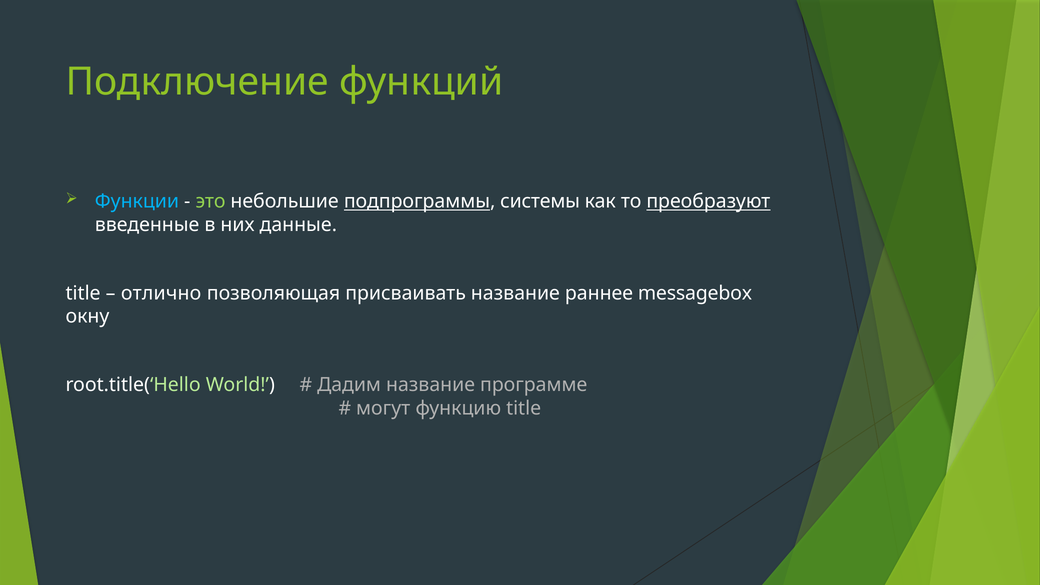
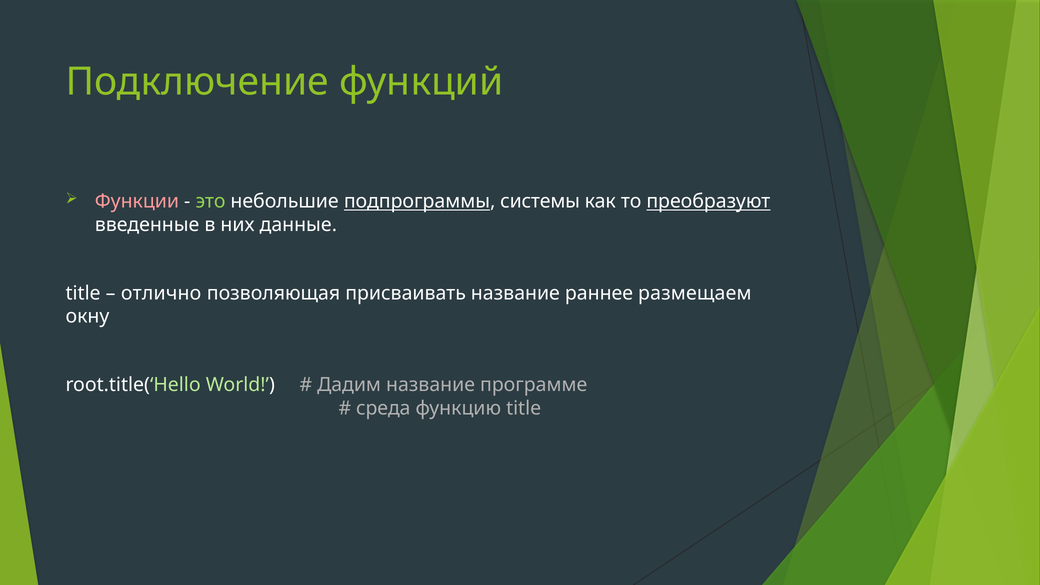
Функции colour: light blue -> pink
messagebox: messagebox -> размещаем
могут: могут -> среда
